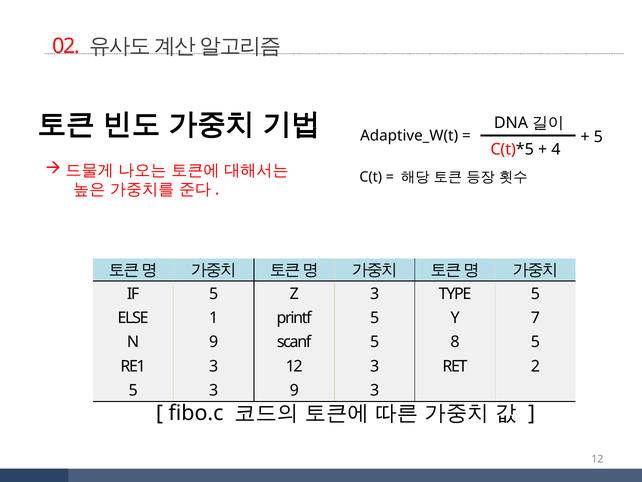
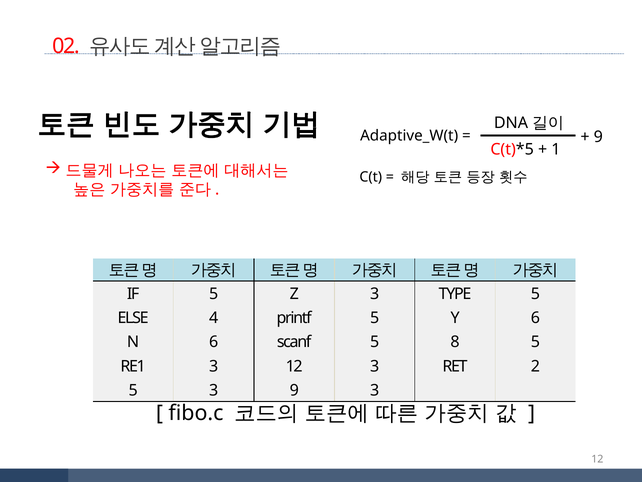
5 at (598, 137): 5 -> 9
4: 4 -> 1
1: 1 -> 4
Y 7: 7 -> 6
N 9: 9 -> 6
